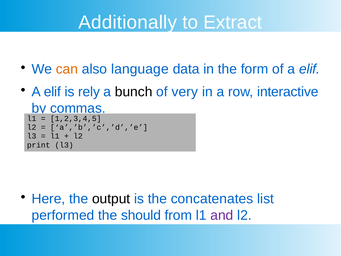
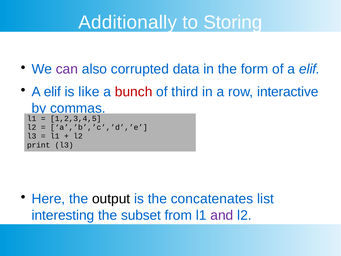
Extract: Extract -> Storing
can colour: orange -> purple
language: language -> corrupted
rely: rely -> like
bunch colour: black -> red
very: very -> third
performed: performed -> interesting
should: should -> subset
